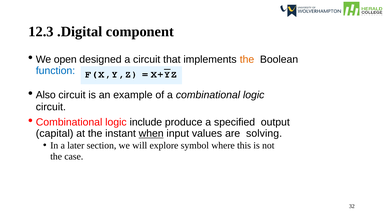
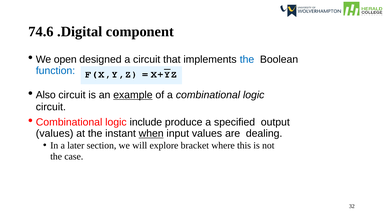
12.3: 12.3 -> 74.6
the at (247, 59) colour: orange -> blue
example underline: none -> present
capital at (55, 134): capital -> values
solving: solving -> dealing
symbol: symbol -> bracket
